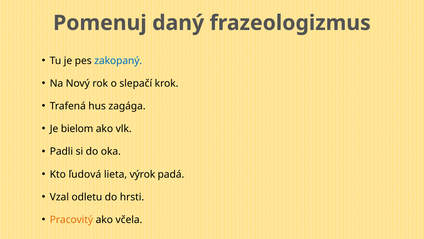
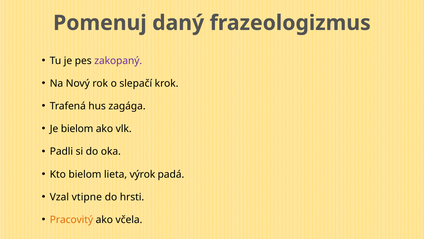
zakopaný colour: blue -> purple
Kto ľudová: ľudová -> bielom
odletu: odletu -> vtipne
